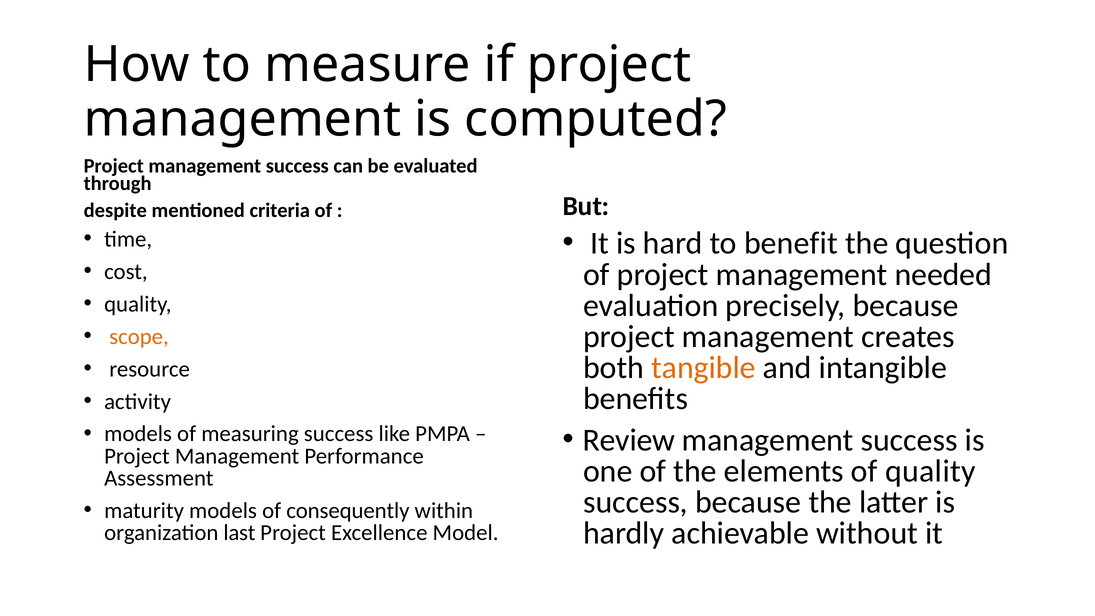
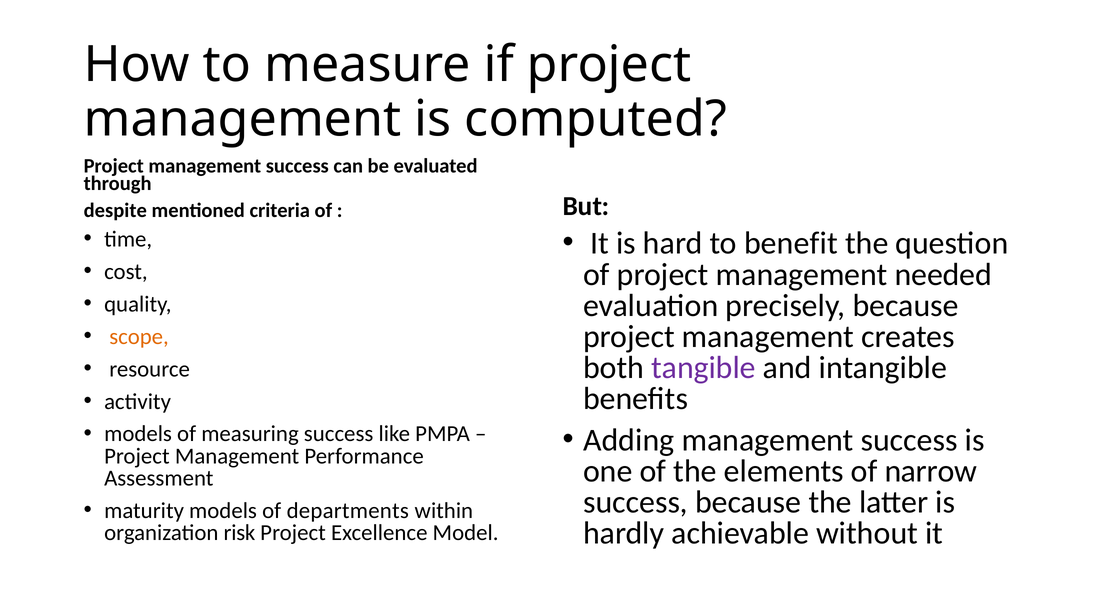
tangible colour: orange -> purple
Review: Review -> Adding
of quality: quality -> narrow
consequently: consequently -> departments
last: last -> risk
